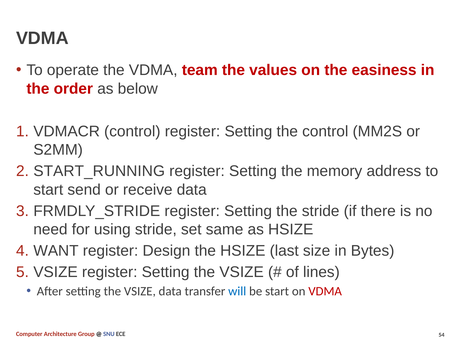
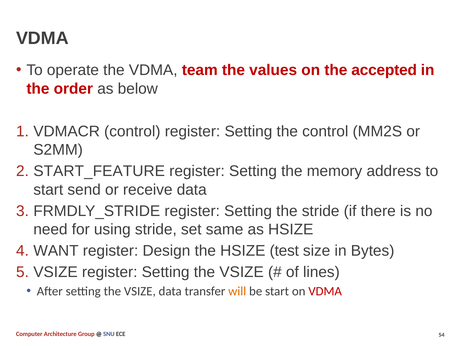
easiness: easiness -> accepted
START_RUNNING: START_RUNNING -> START_FEATURE
last: last -> test
will colour: blue -> orange
